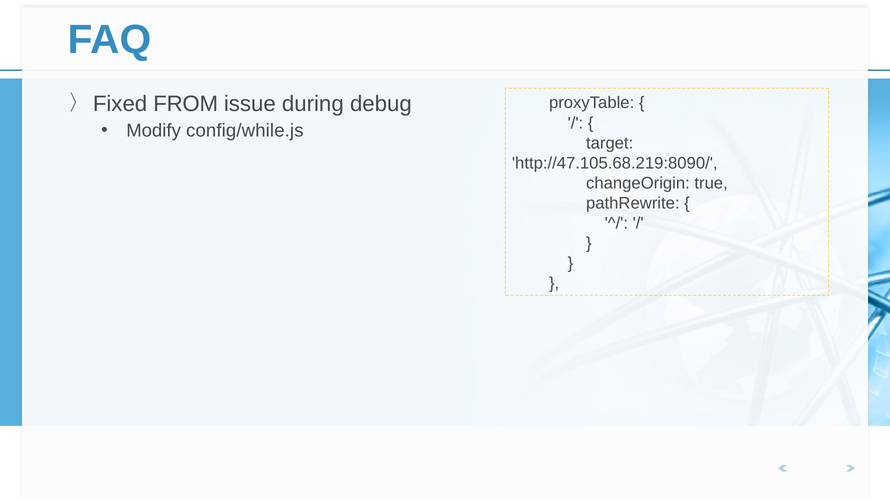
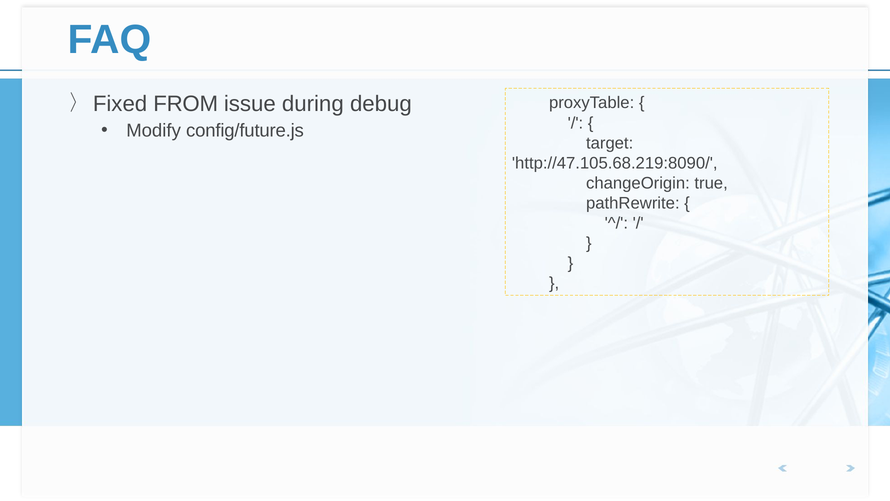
config/while.js: config/while.js -> config/future.js
